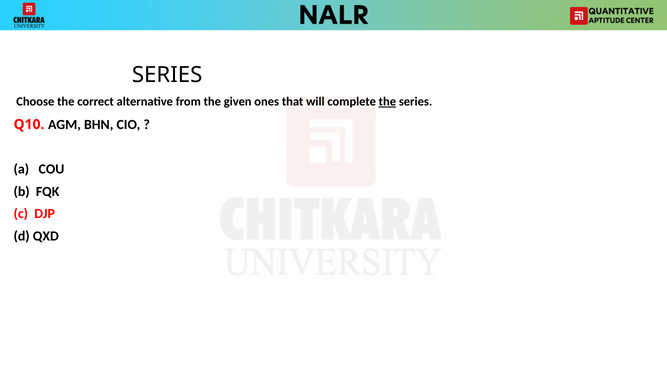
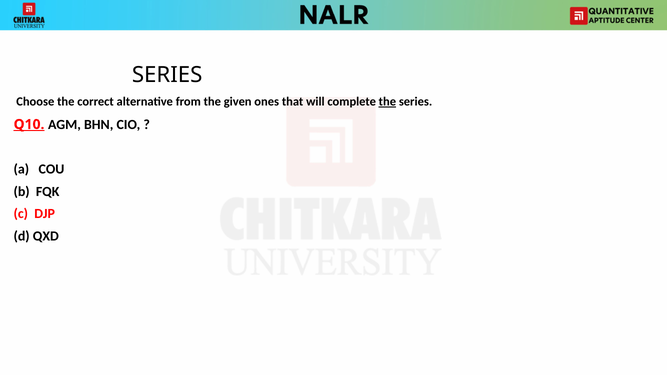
Q10 underline: none -> present
